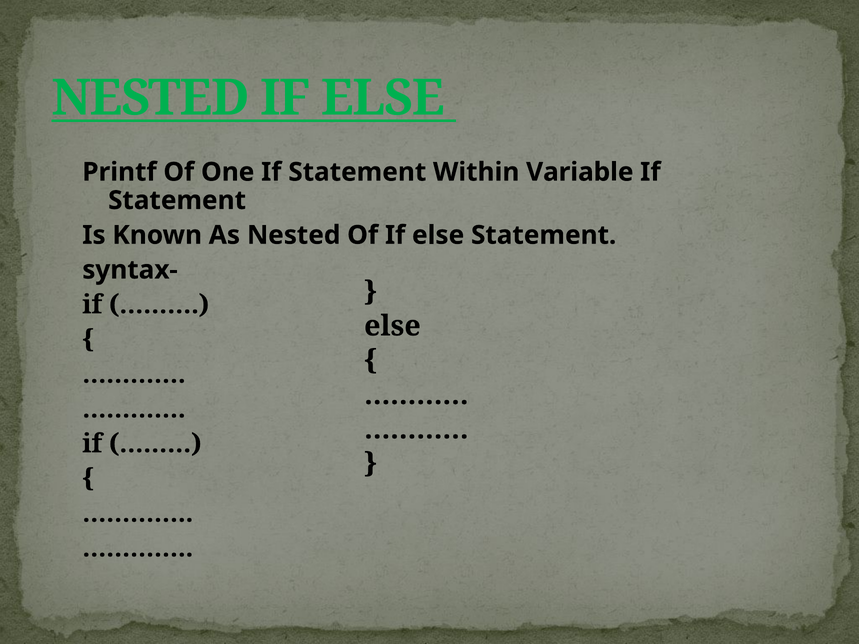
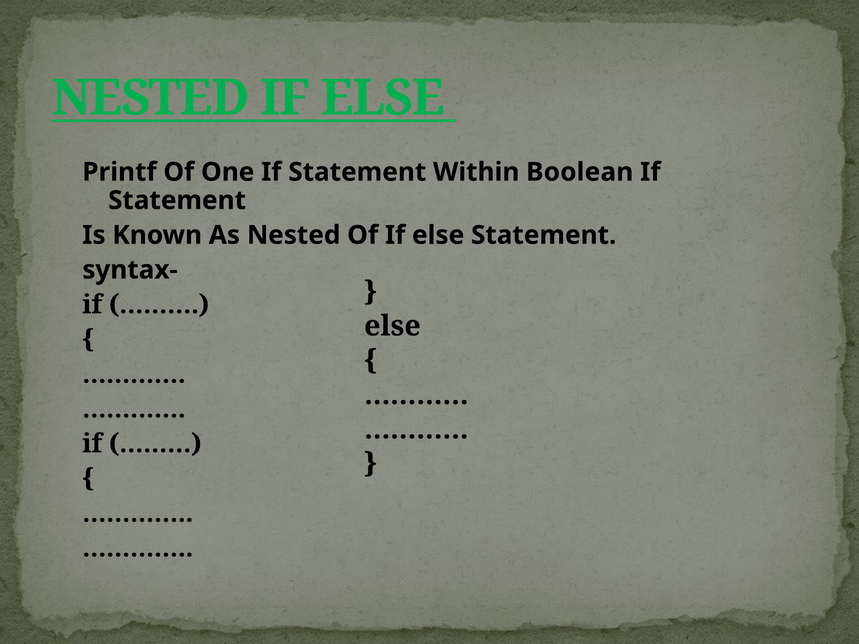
Variable: Variable -> Boolean
